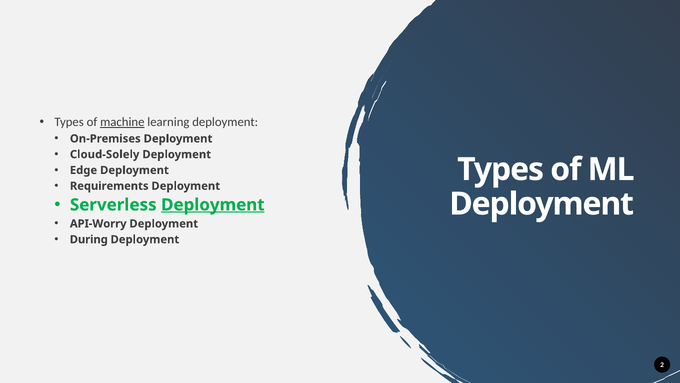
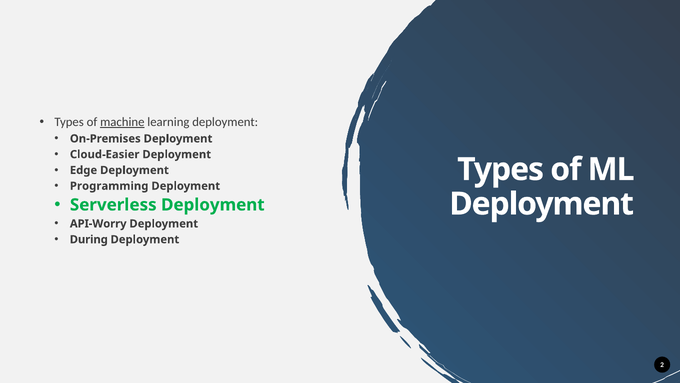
Cloud-Solely: Cloud-Solely -> Cloud-Easier
Requirements: Requirements -> Programming
Deployment at (213, 205) underline: present -> none
